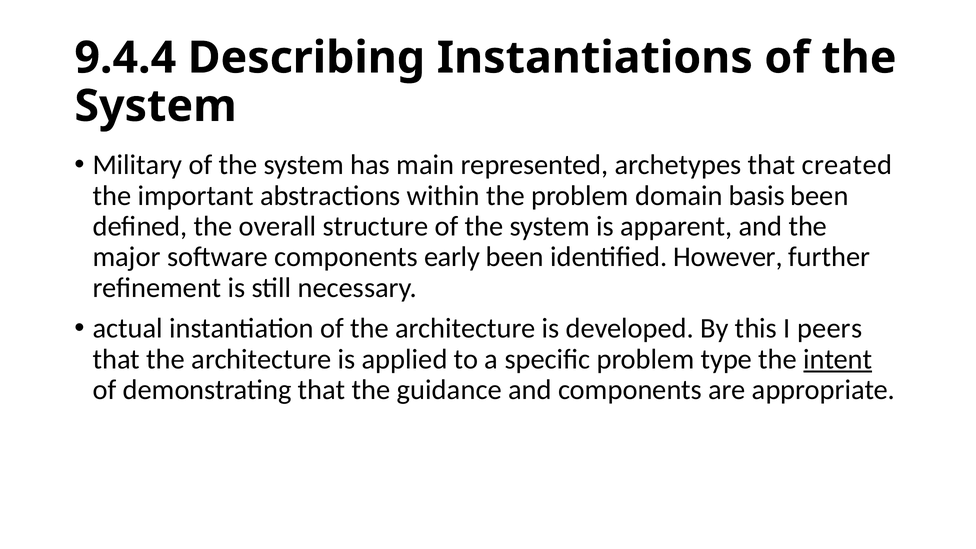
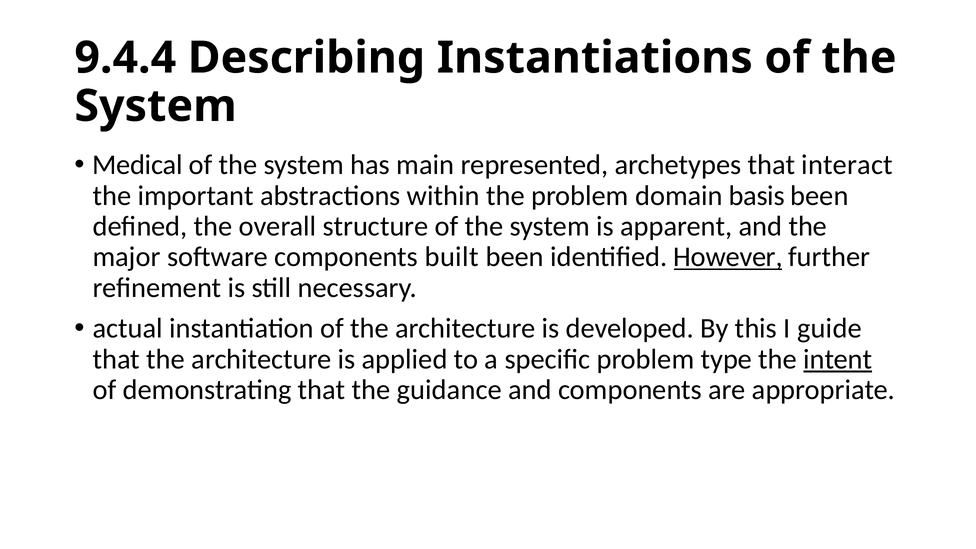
Military: Military -> Medical
created: created -> interact
early: early -> built
However underline: none -> present
peers: peers -> guide
